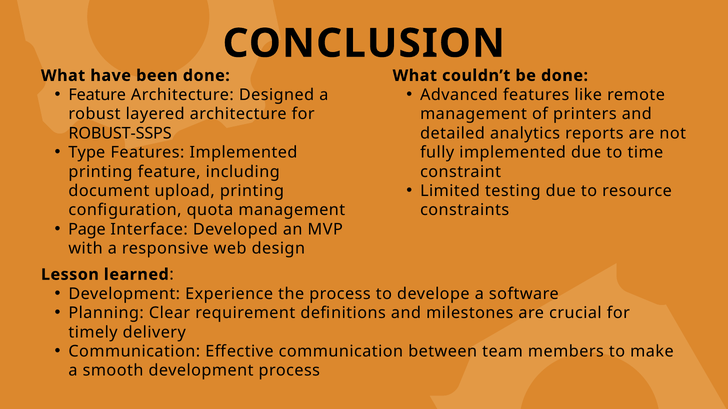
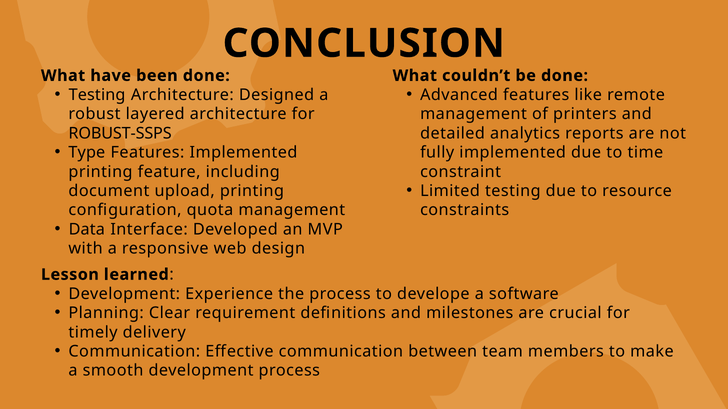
Feature at (97, 95): Feature -> Testing
Page: Page -> Data
